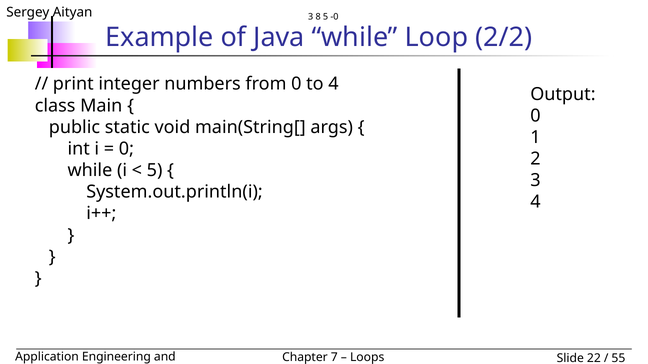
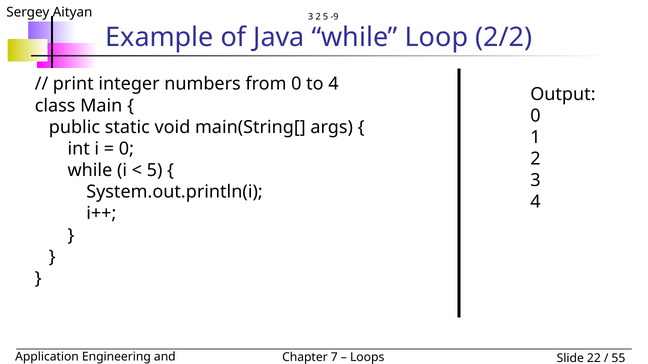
3 8: 8 -> 2
-0: -0 -> -9
